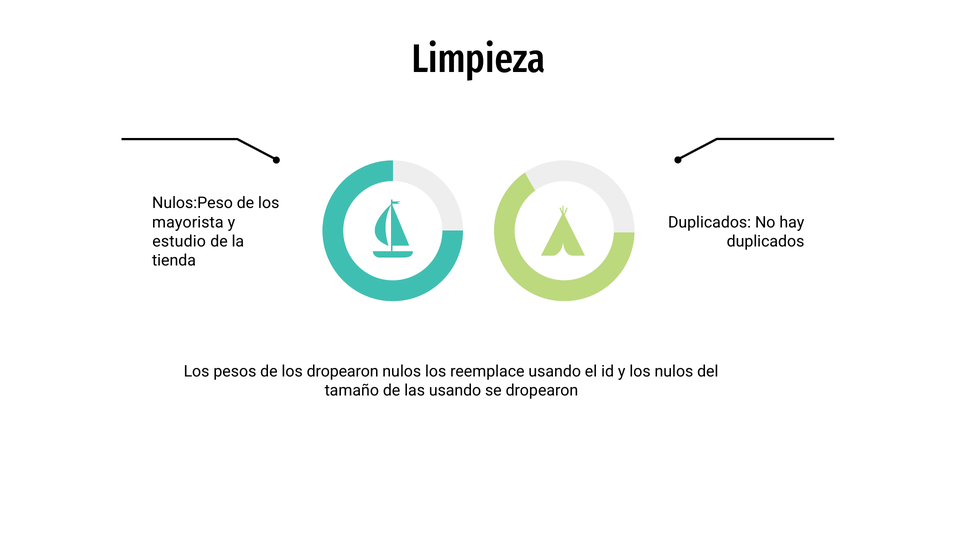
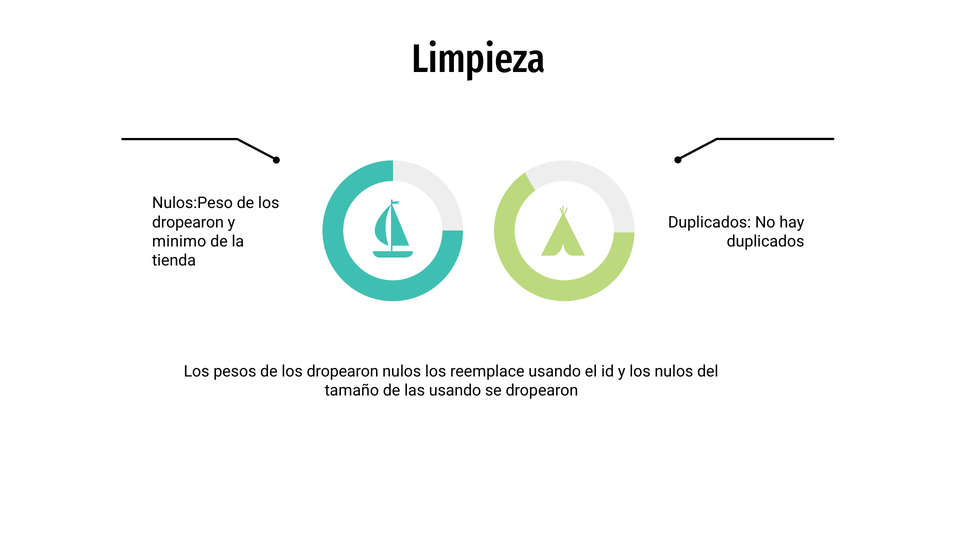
mayorista at (188, 222): mayorista -> dropearon
estudio: estudio -> minimo
